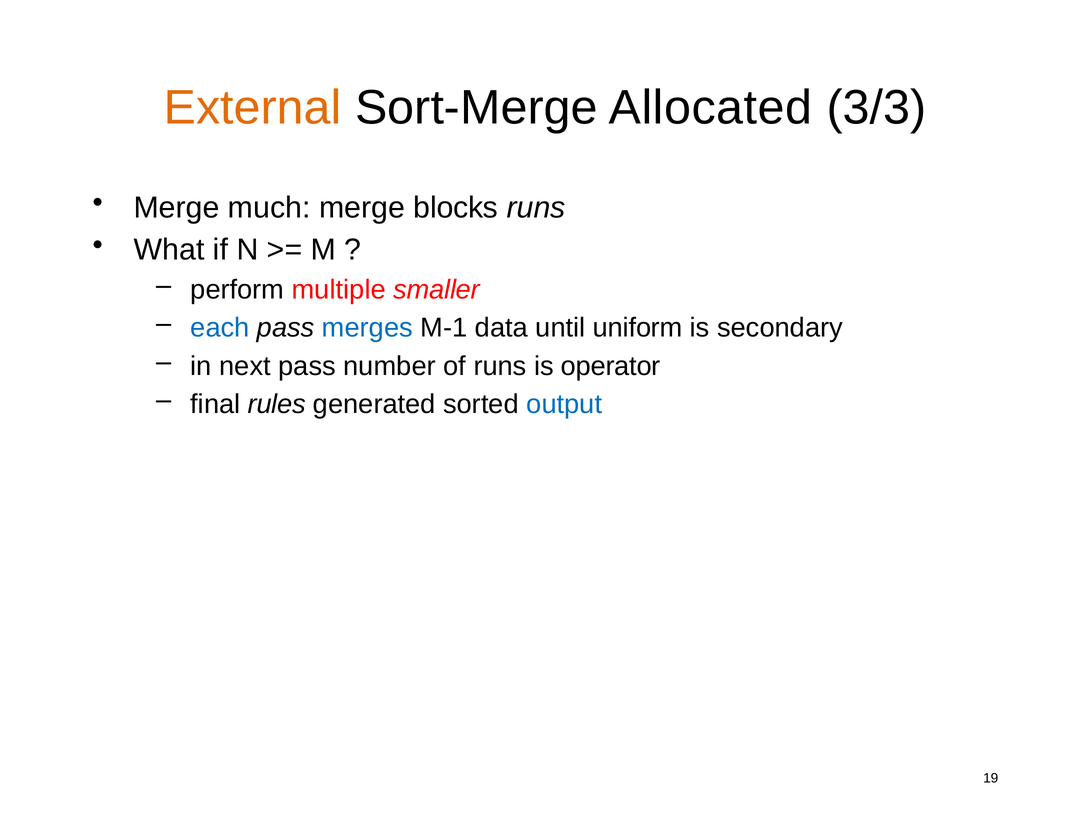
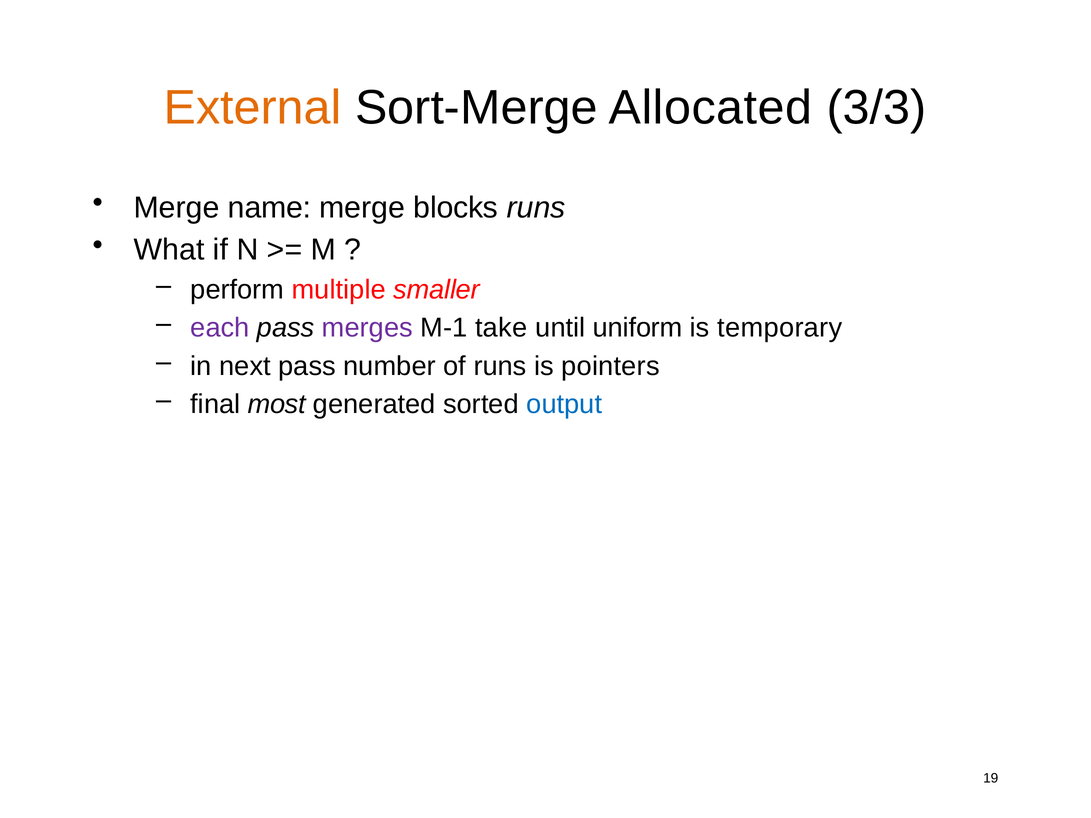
much: much -> name
each colour: blue -> purple
merges colour: blue -> purple
data: data -> take
secondary: secondary -> temporary
operator: operator -> pointers
rules: rules -> most
